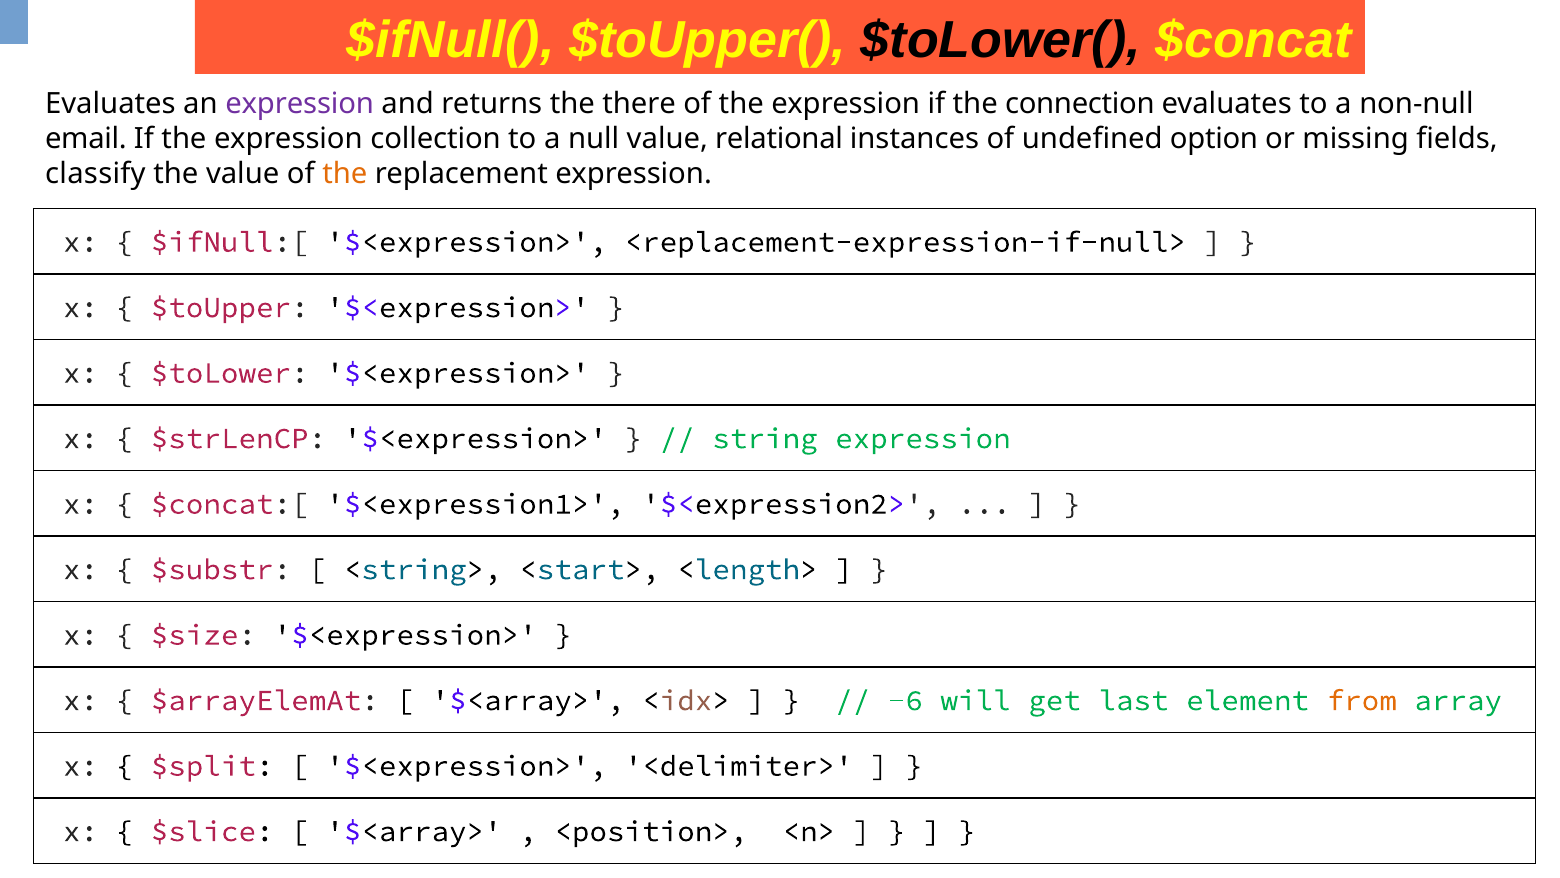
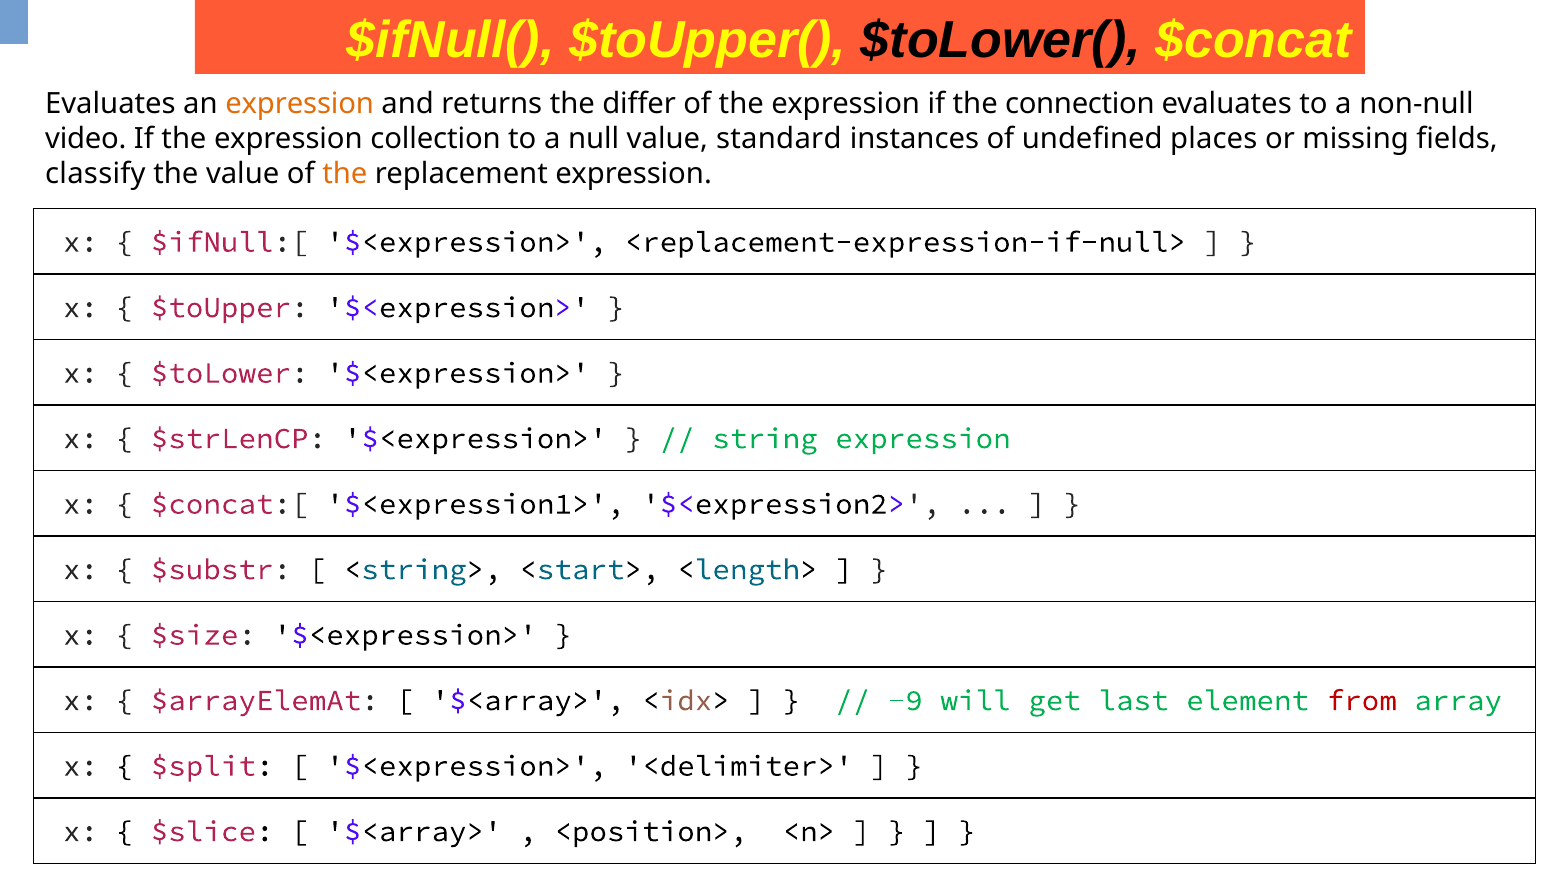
expression at (300, 103) colour: purple -> orange
there: there -> differ
email: email -> video
relational: relational -> standard
option: option -> places
-6: -6 -> -9
from colour: orange -> red
